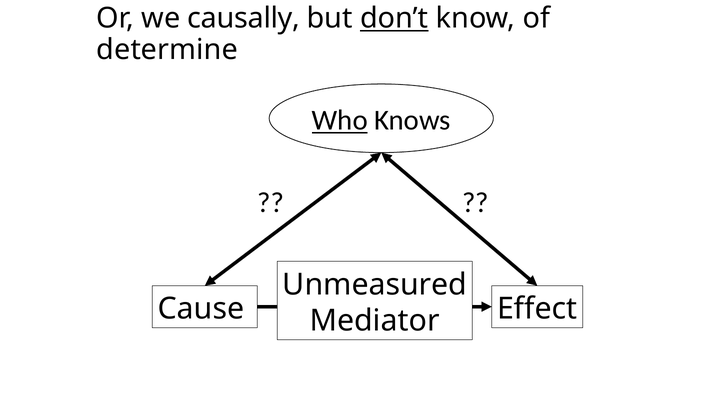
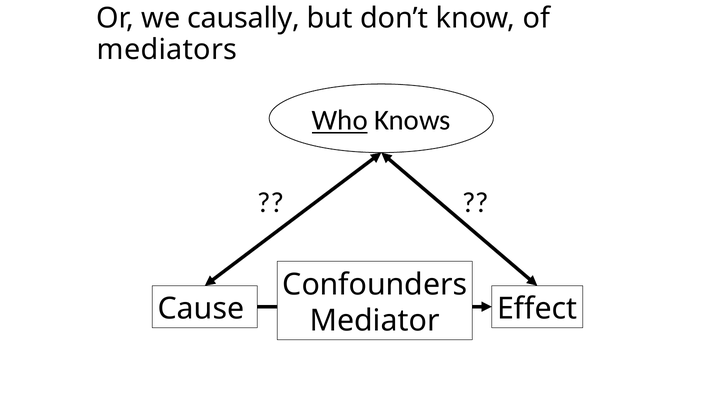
don’t underline: present -> none
determine: determine -> mediators
Unmeasured: Unmeasured -> Confounders
